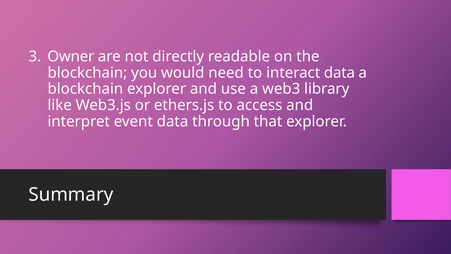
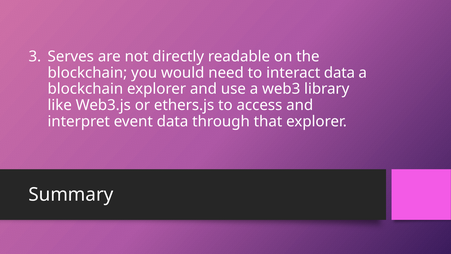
Owner: Owner -> Serves
